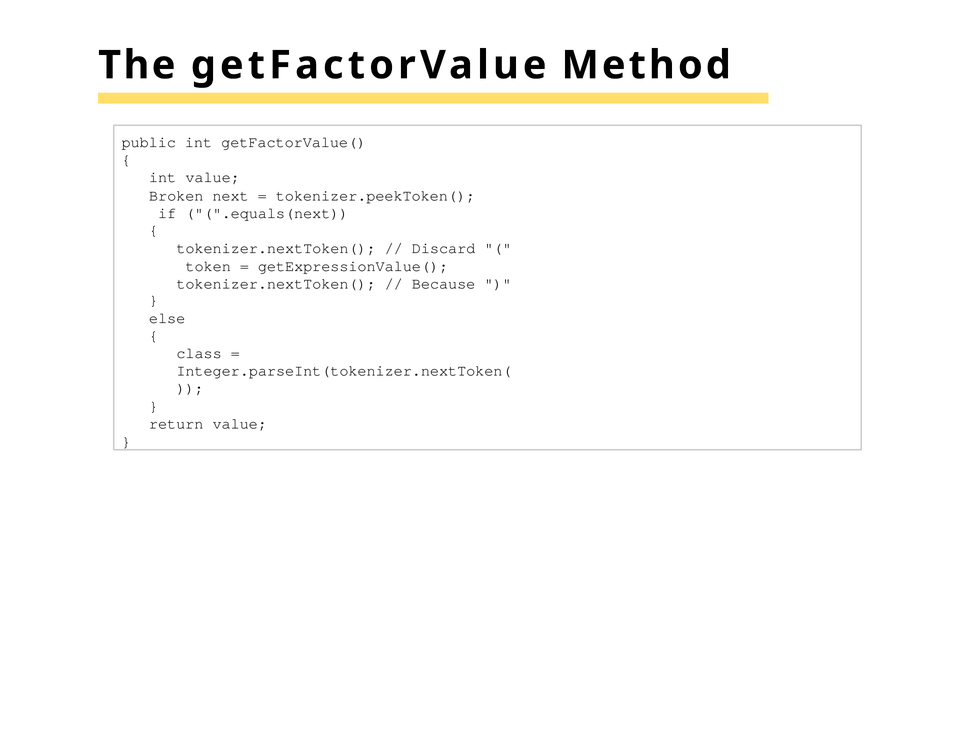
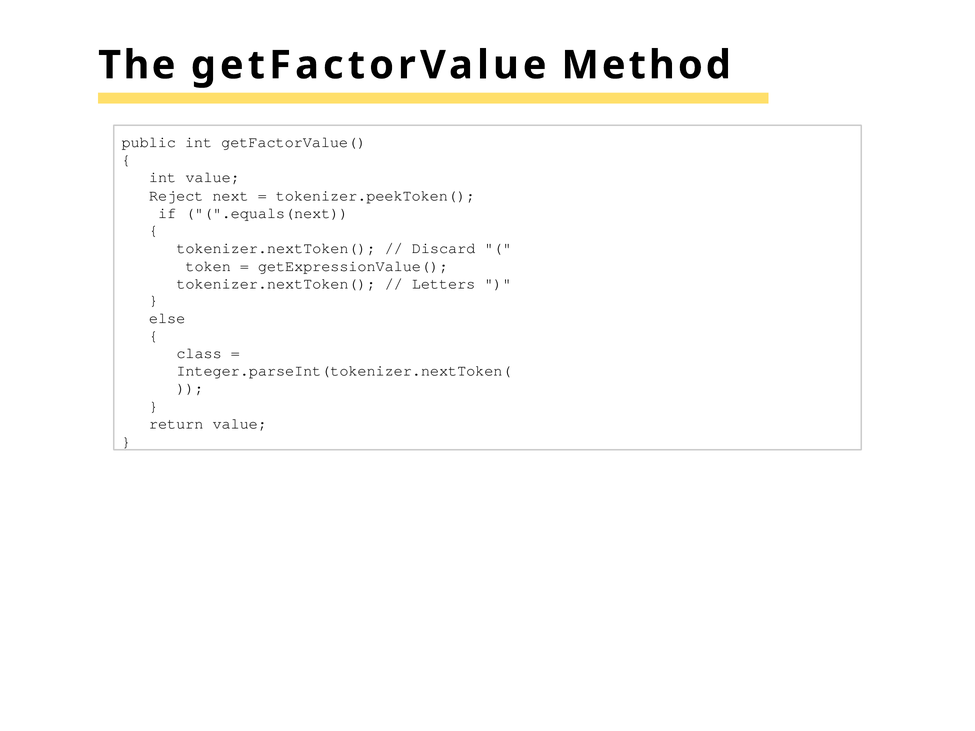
Broken: Broken -> Reject
Because: Because -> Letters
